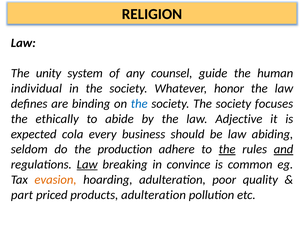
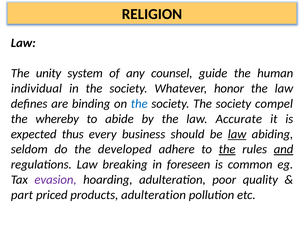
focuses: focuses -> compel
ethically: ethically -> whereby
Adjective: Adjective -> Accurate
cola: cola -> thus
law at (237, 134) underline: none -> present
production: production -> developed
Law at (87, 165) underline: present -> none
convince: convince -> foreseen
evasion colour: orange -> purple
